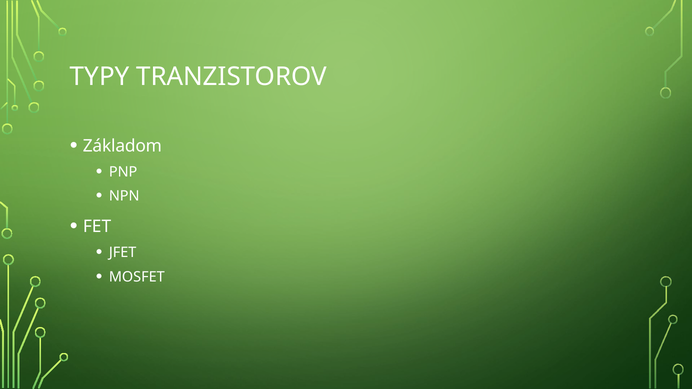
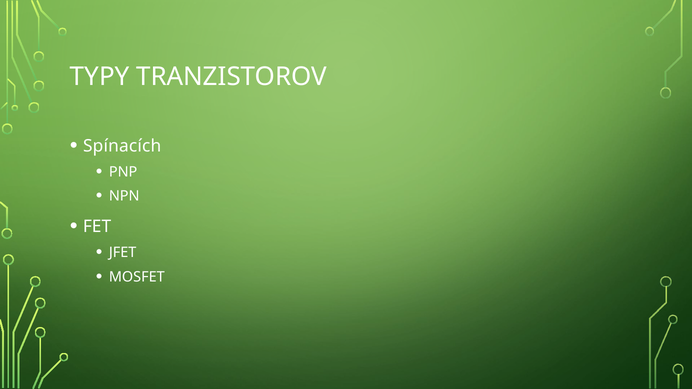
Základom: Základom -> Spínacích
